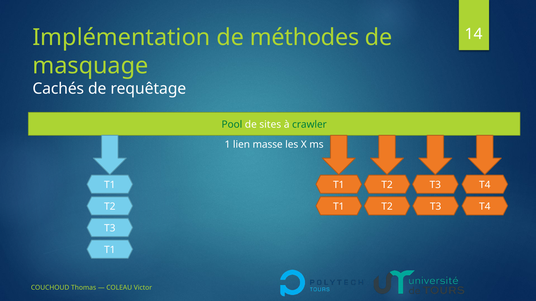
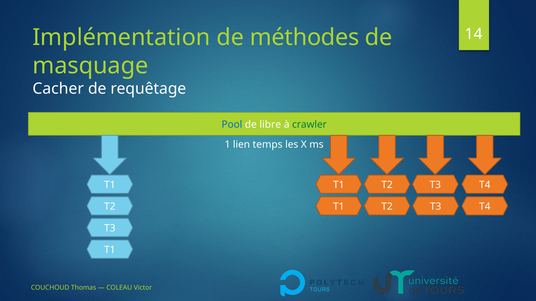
Cachés: Cachés -> Cacher
Pool colour: green -> blue
sites: sites -> libre
masse: masse -> temps
